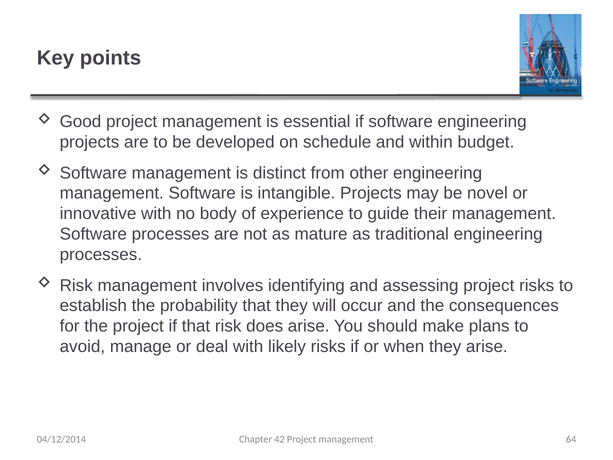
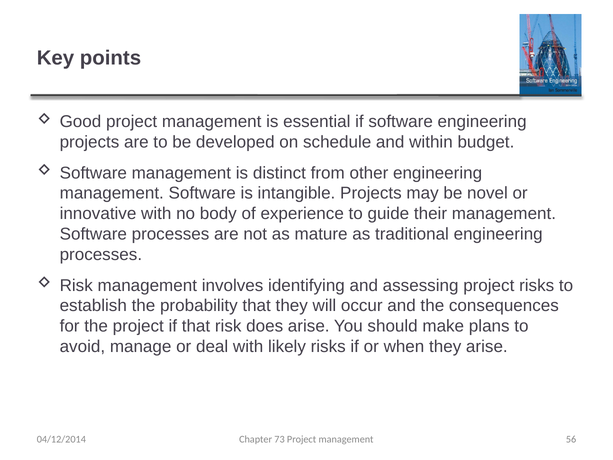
42: 42 -> 73
64: 64 -> 56
